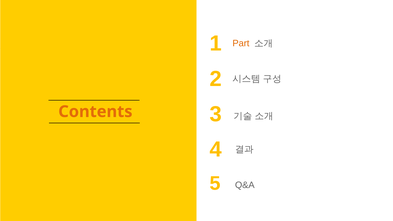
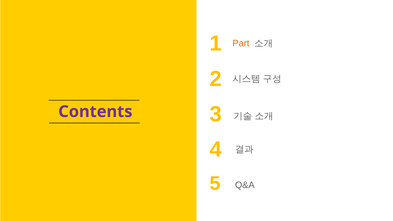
Contents colour: orange -> purple
